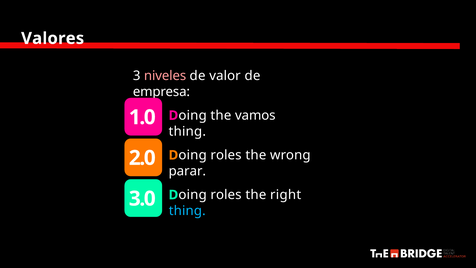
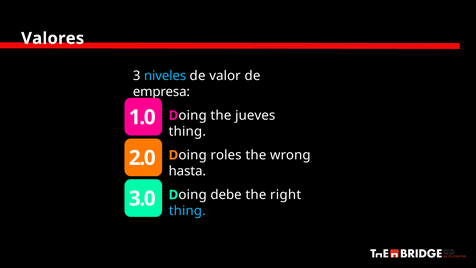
niveles colour: pink -> light blue
vamos: vamos -> jueves
parar: parar -> hasta
roles at (226, 195): roles -> debe
